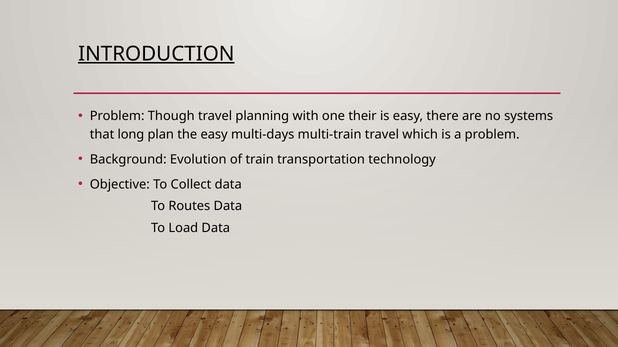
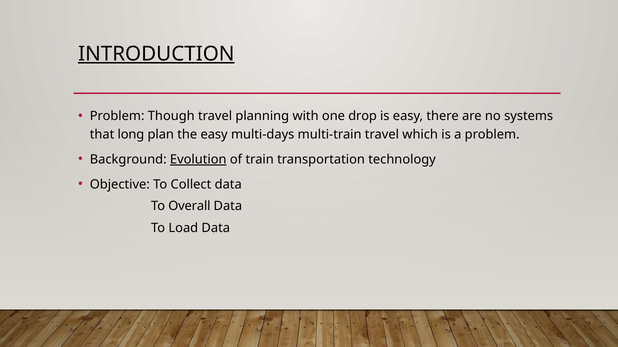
their: their -> drop
Evolution underline: none -> present
Routes: Routes -> Overall
